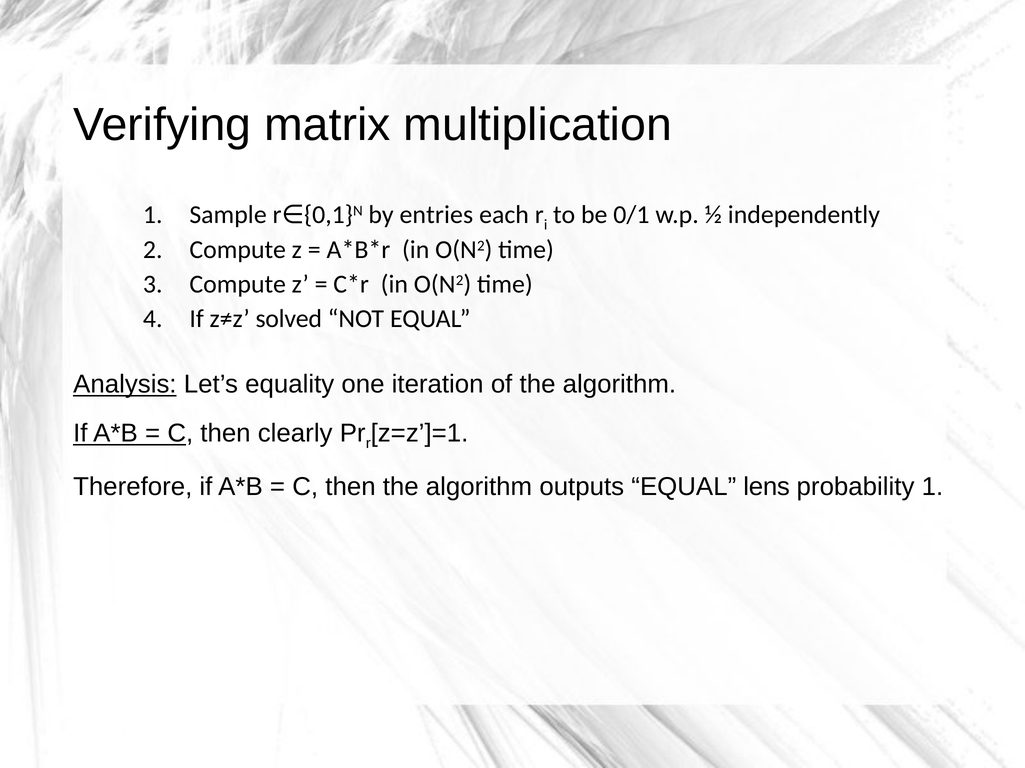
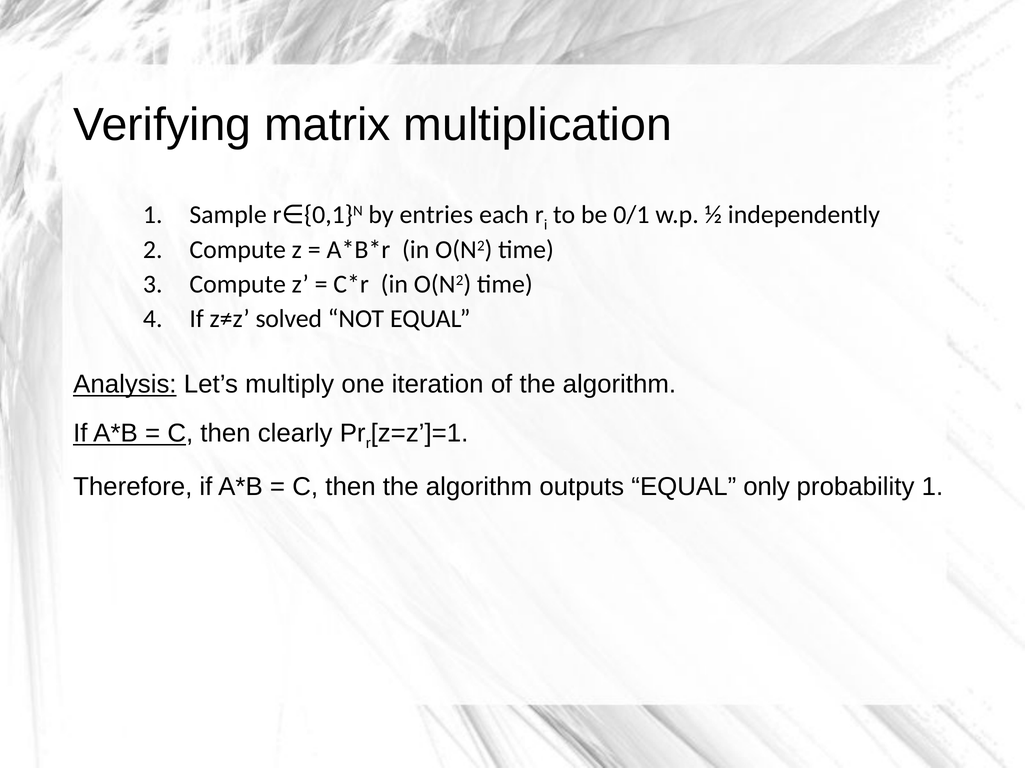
equality: equality -> multiply
lens: lens -> only
